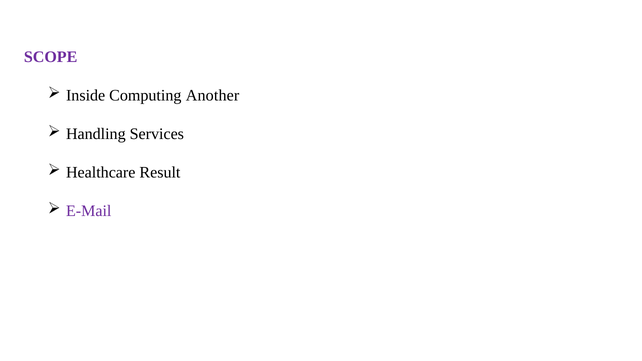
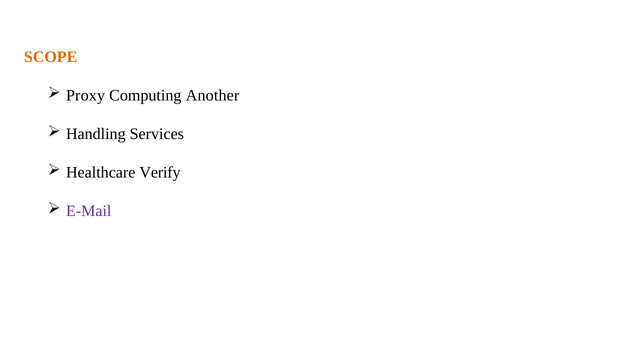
SCOPE colour: purple -> orange
Inside: Inside -> Proxy
Result: Result -> Verify
